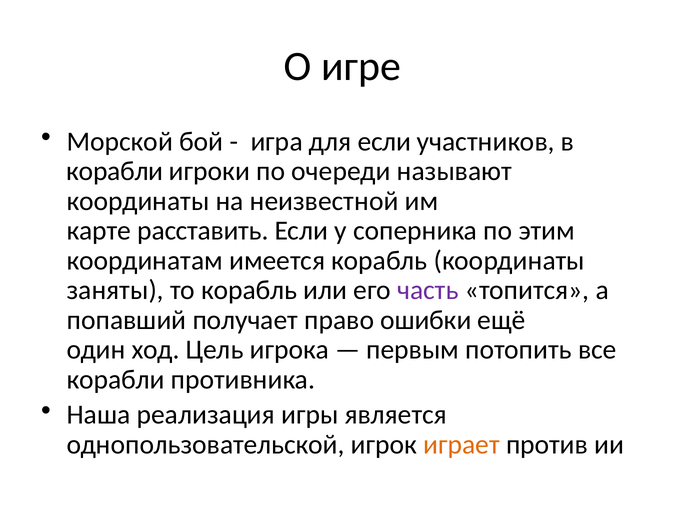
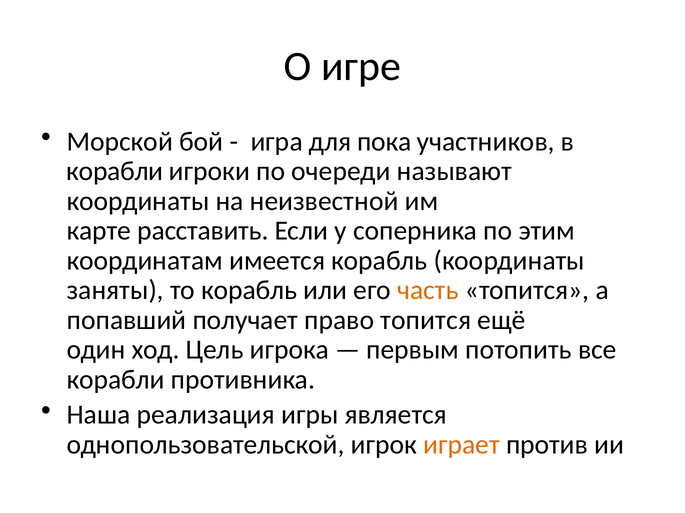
для если: если -> пока
часть colour: purple -> orange
право ошибки: ошибки -> топится
